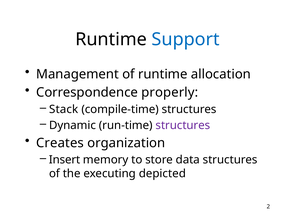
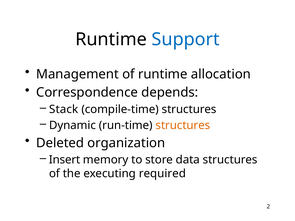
properly: properly -> depends
structures at (183, 126) colour: purple -> orange
Creates: Creates -> Deleted
depicted: depicted -> required
